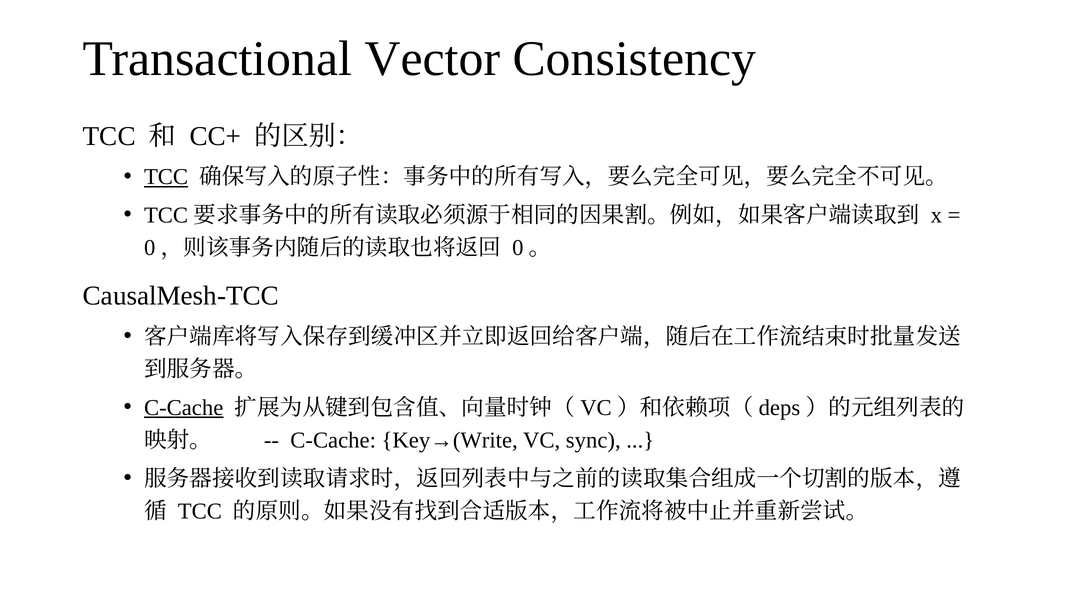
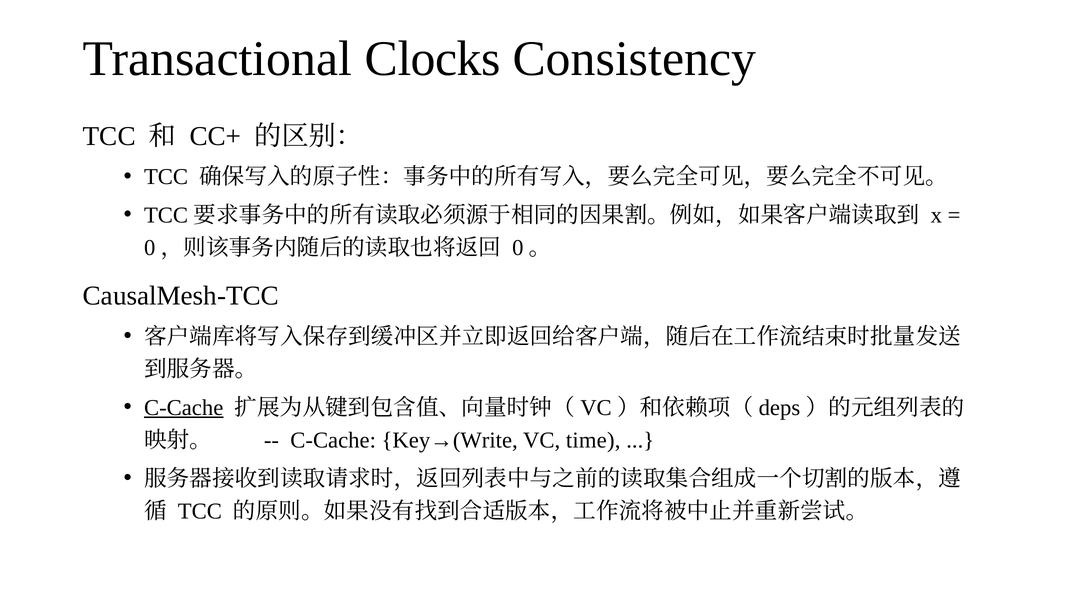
Vector: Vector -> Clocks
TCC at (166, 177) underline: present -> none
sync: sync -> time
